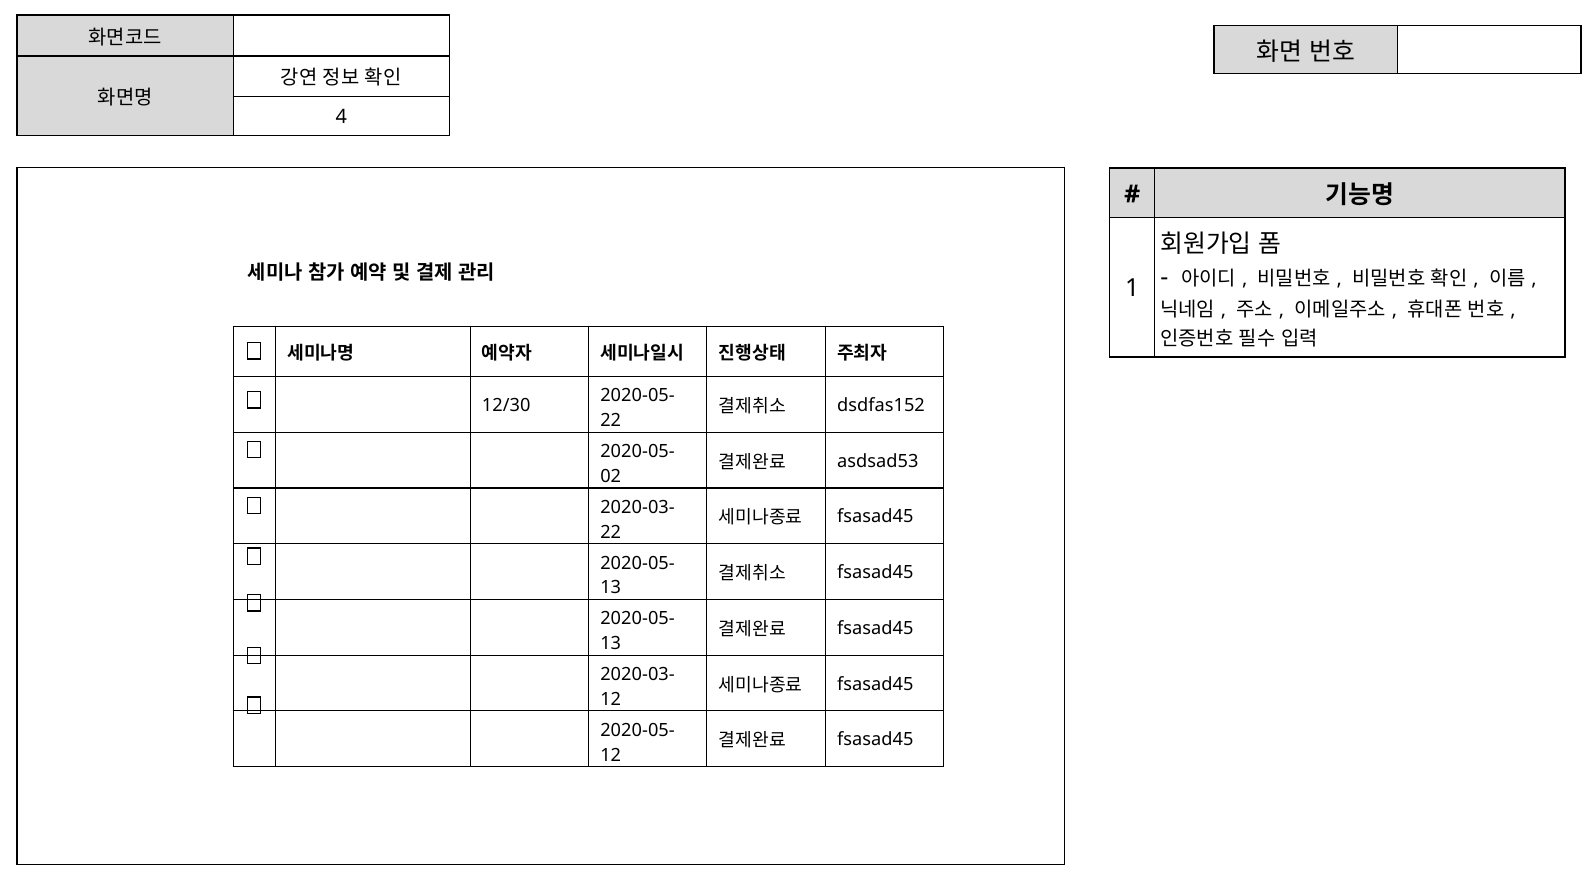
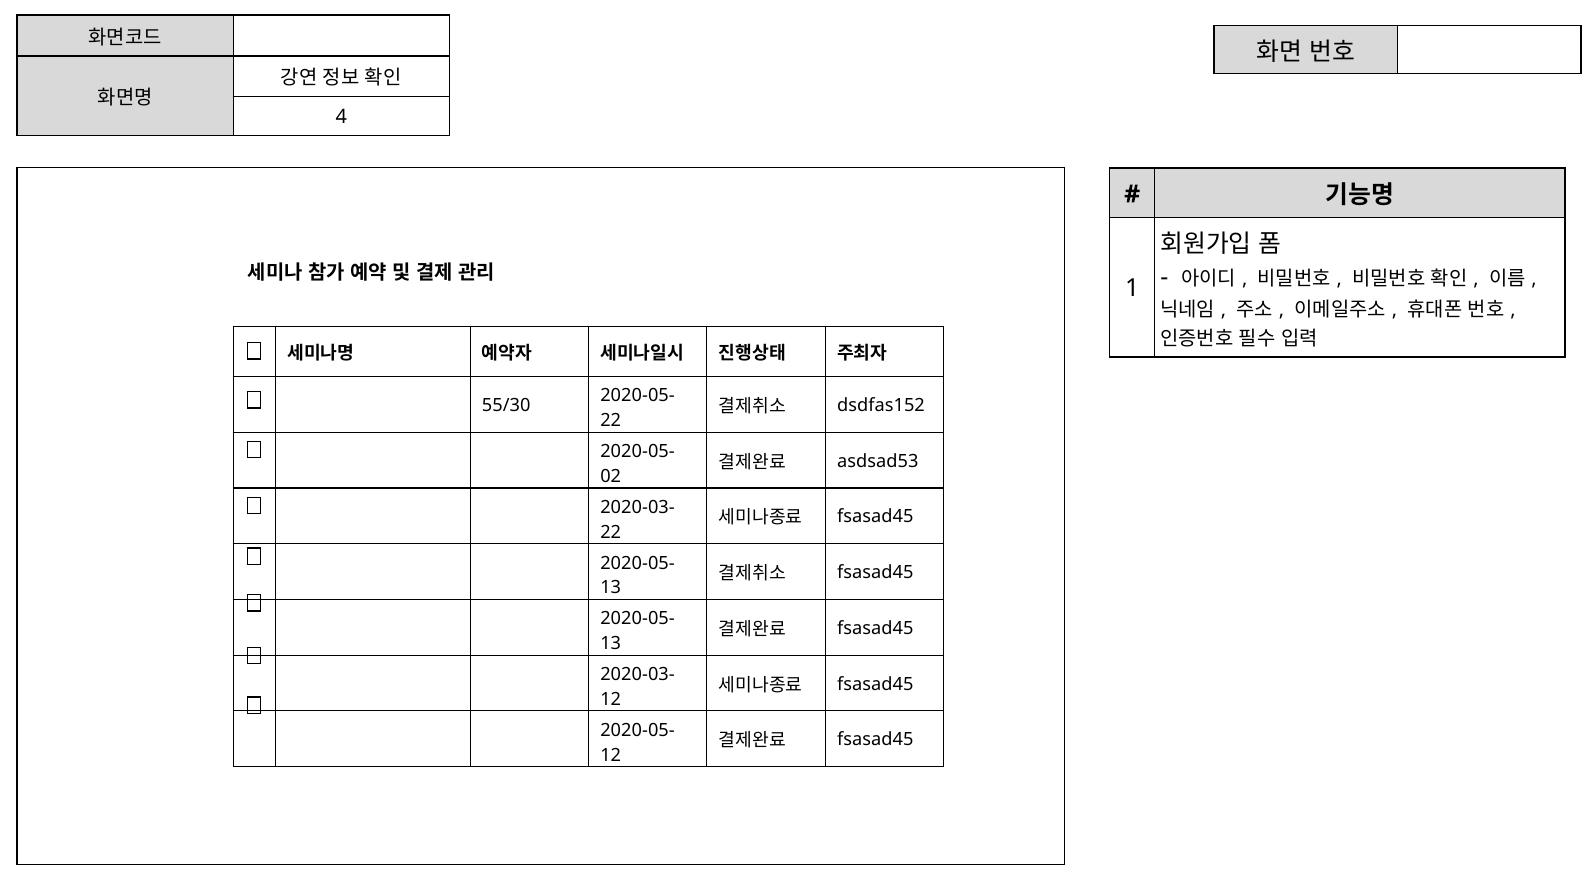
12/30: 12/30 -> 55/30
